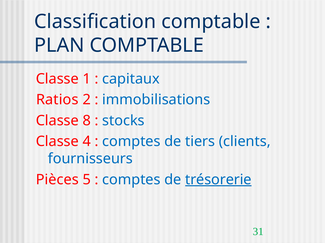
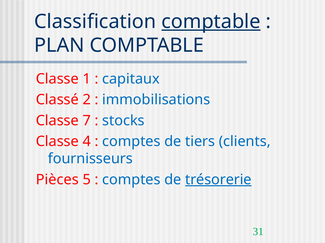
comptable at (211, 22) underline: none -> present
Ratios: Ratios -> Classé
8: 8 -> 7
